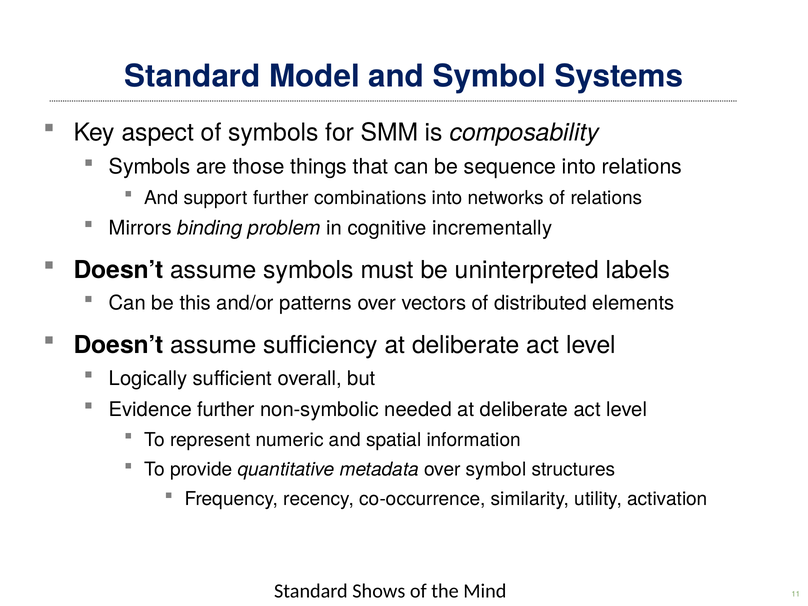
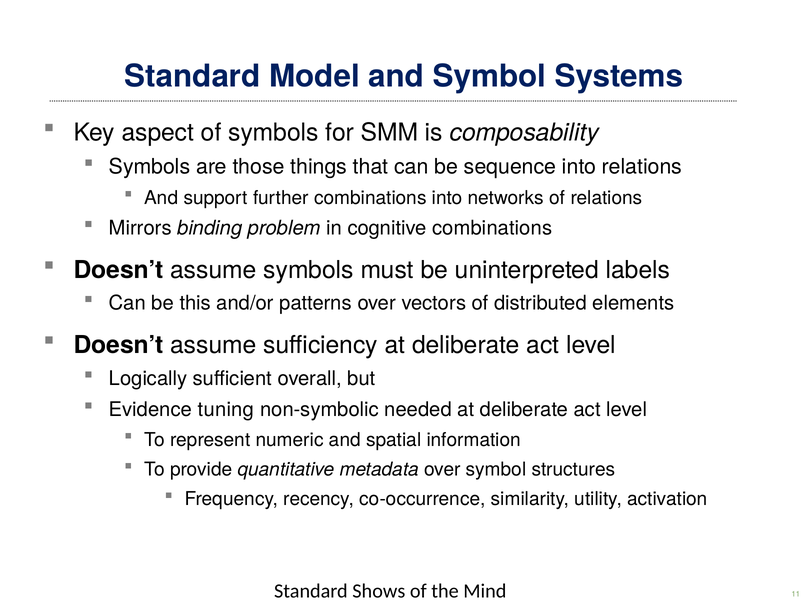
cognitive incrementally: incrementally -> combinations
Evidence further: further -> tuning
